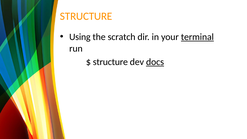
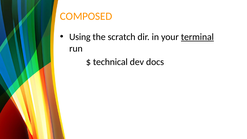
STRUCTURE at (86, 16): STRUCTURE -> COMPOSED
structure at (110, 62): structure -> technical
docs underline: present -> none
